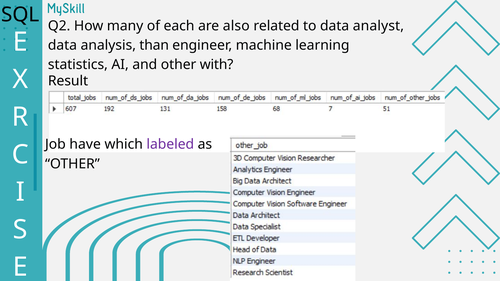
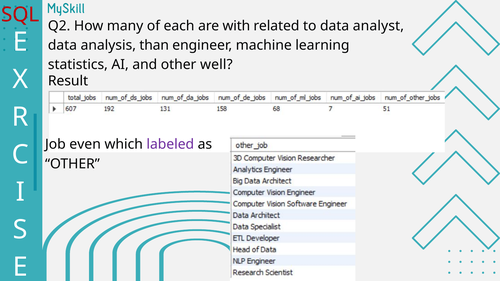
SQL colour: black -> red
also: also -> with
with: with -> well
have: have -> even
